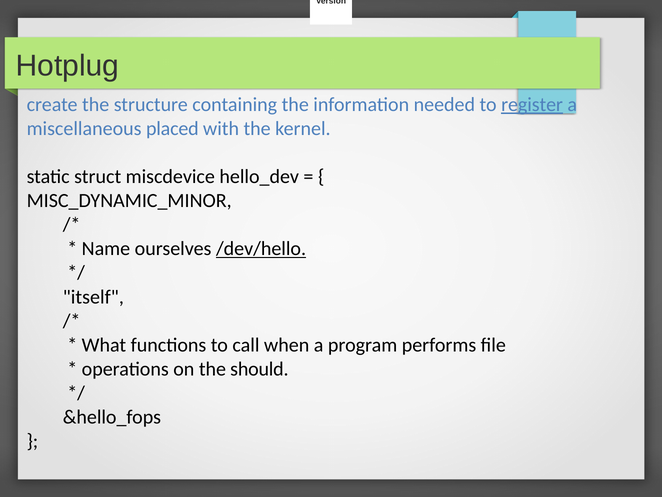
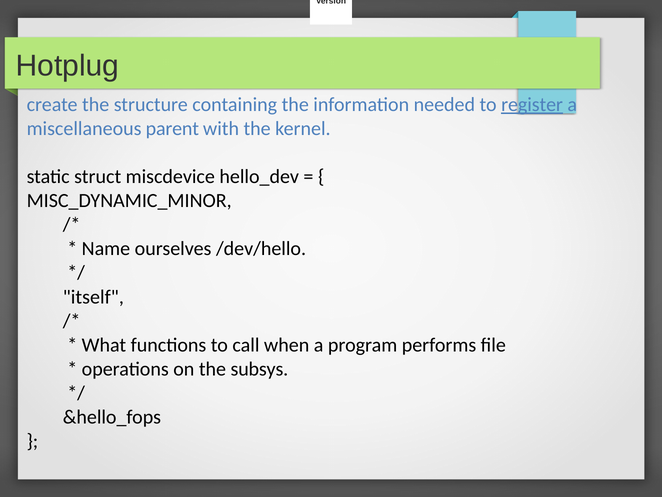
placed: placed -> parent
/dev/hello underline: present -> none
should: should -> subsys
